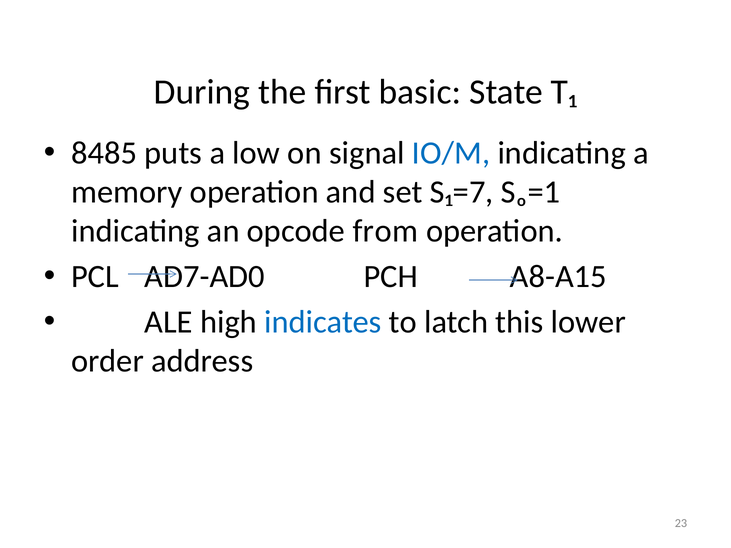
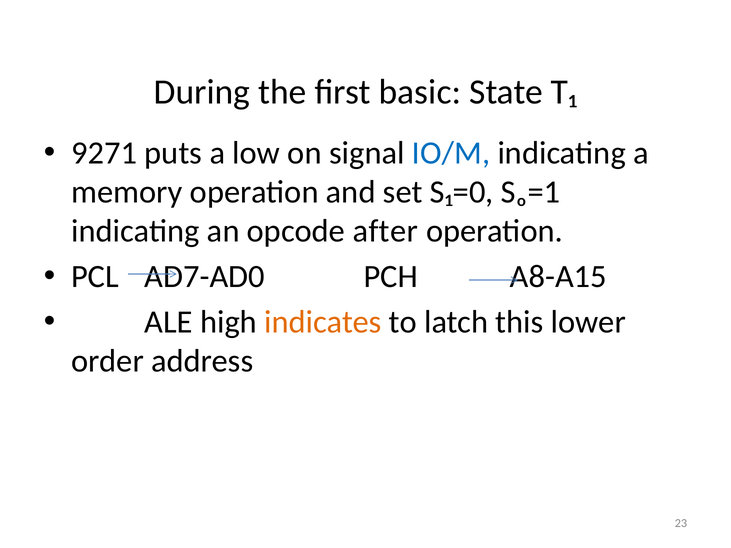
8485: 8485 -> 9271
S₁=7: S₁=7 -> S₁=0
from: from -> after
indicates colour: blue -> orange
